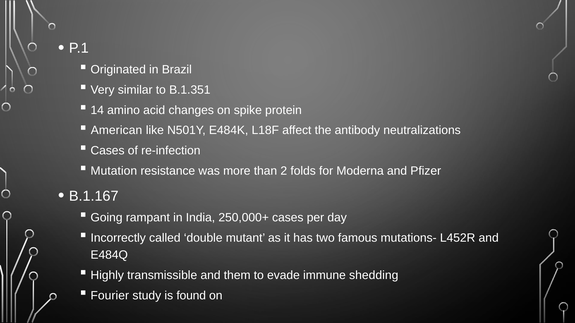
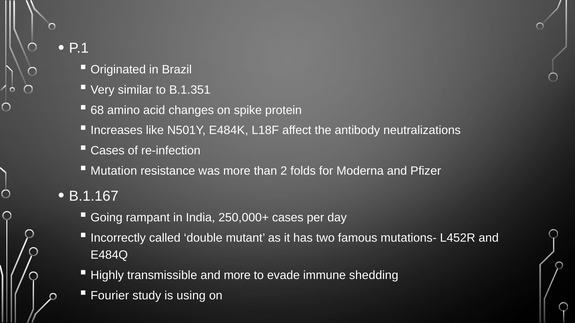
14: 14 -> 68
American: American -> Increases
and them: them -> more
found: found -> using
